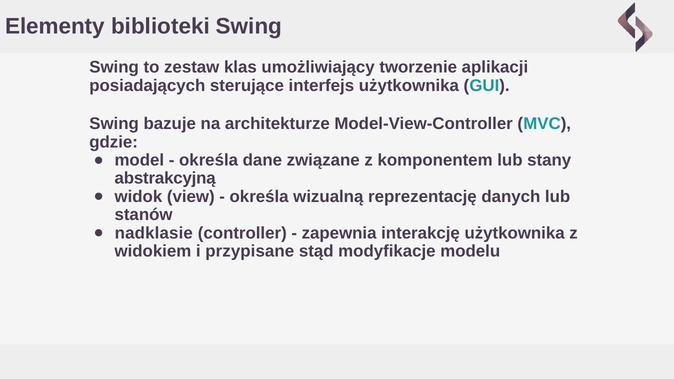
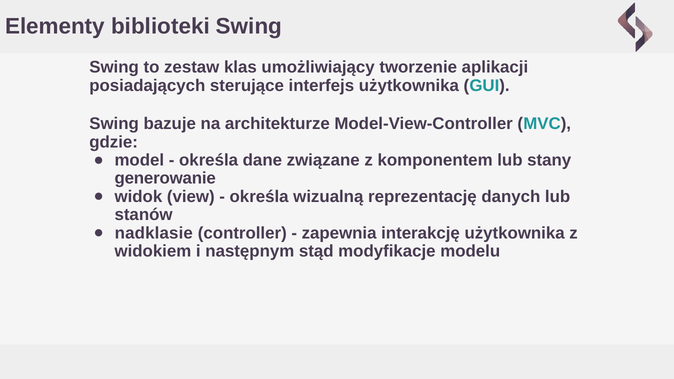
abstrakcyjną: abstrakcyjną -> generowanie
przypisane: przypisane -> następnym
